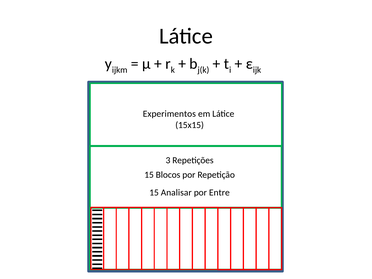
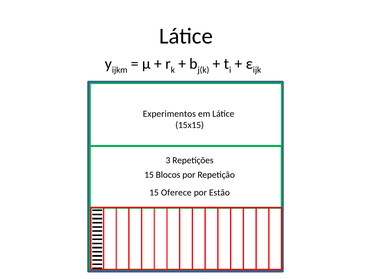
Analisar: Analisar -> Oferece
Entre: Entre -> Estão
